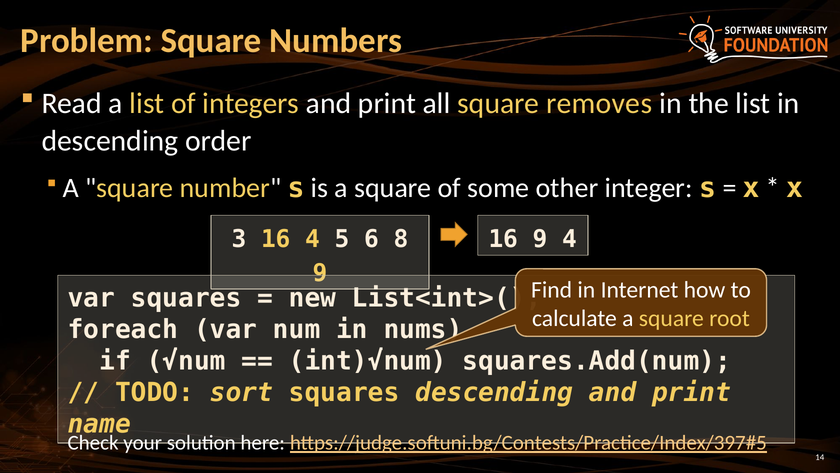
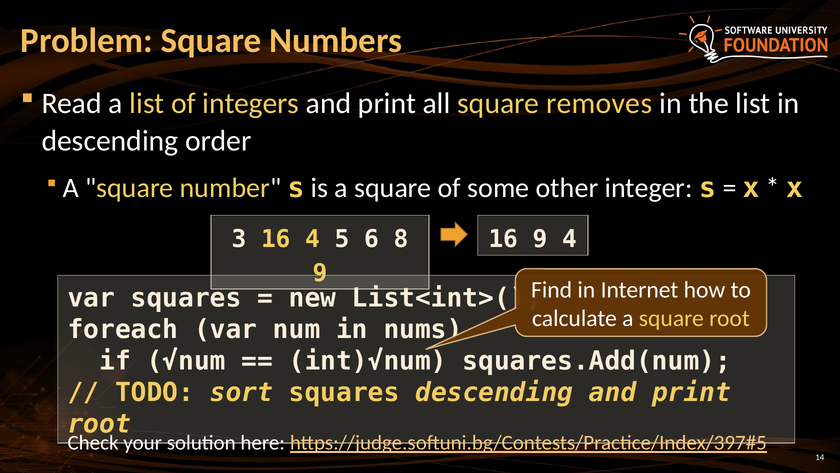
name at (99, 424): name -> root
